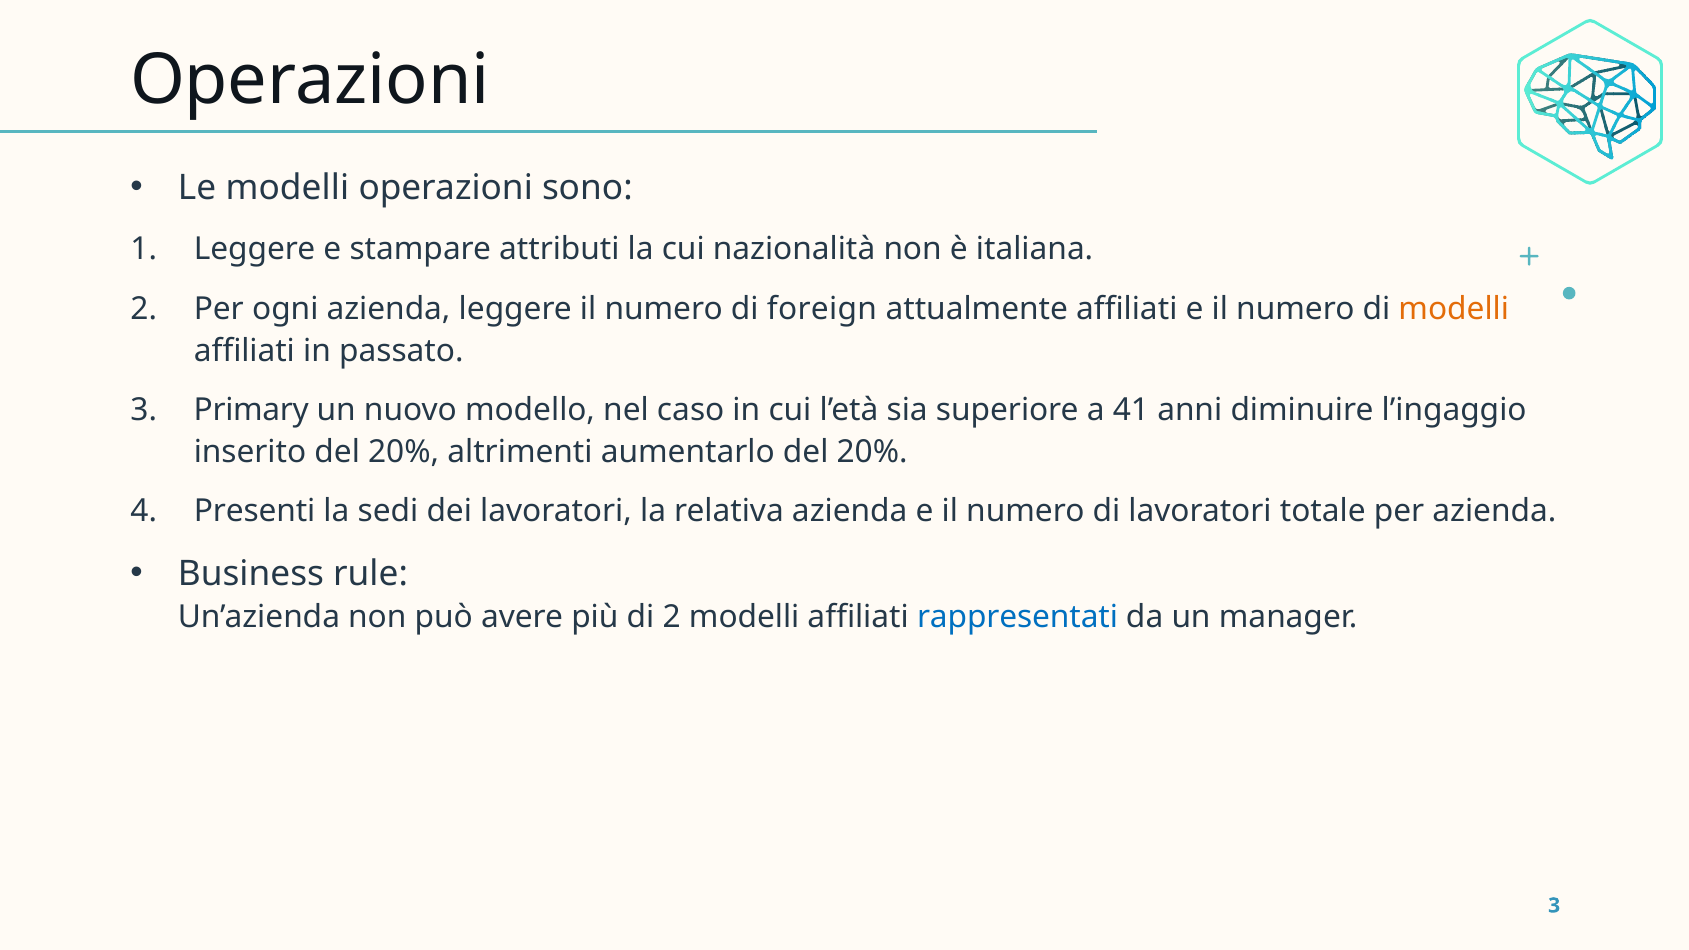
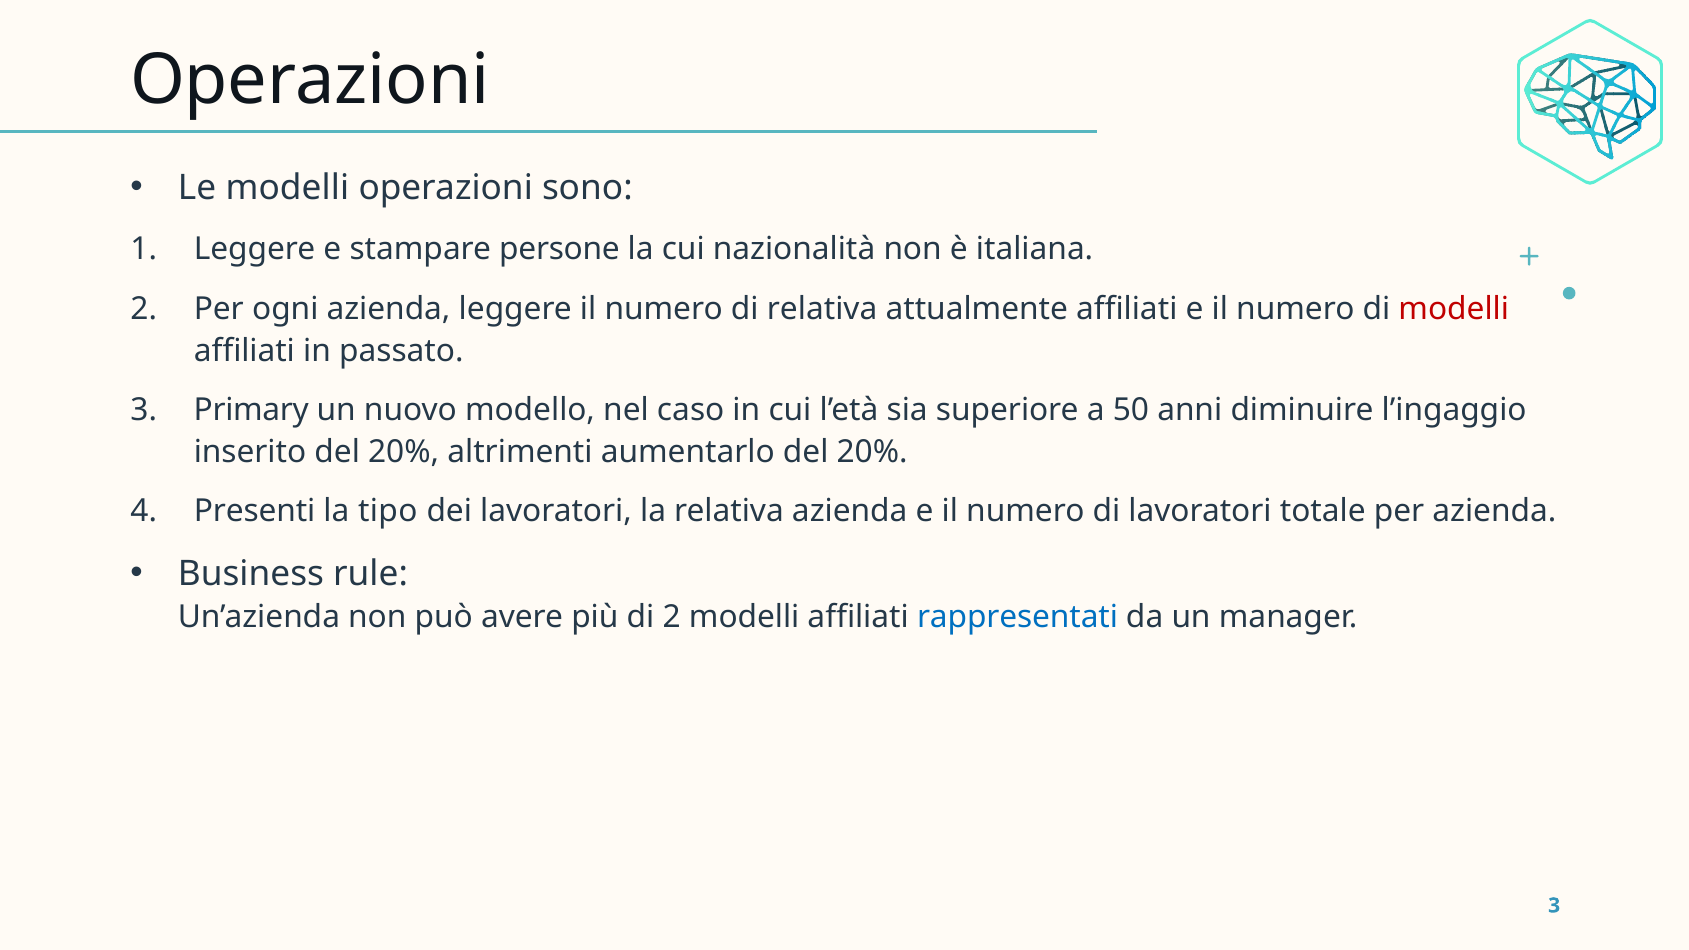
attributi: attributi -> persone
di foreign: foreign -> relativa
modelli at (1454, 309) colour: orange -> red
41: 41 -> 50
sedi: sedi -> tipo
